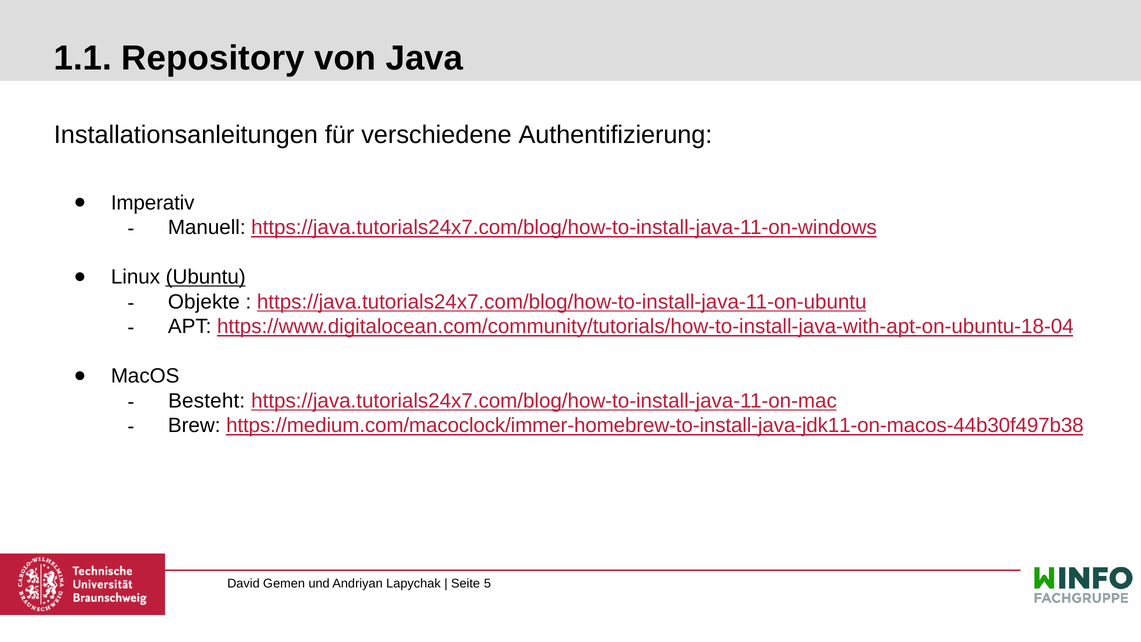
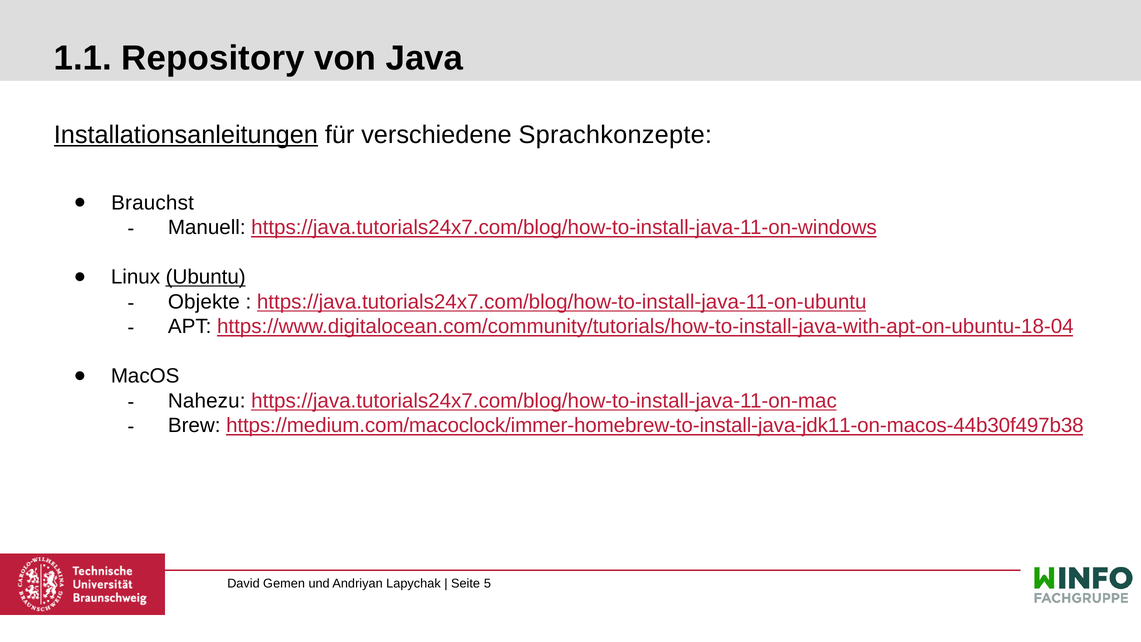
Installationsanleitungen underline: none -> present
Authentifizierung: Authentifizierung -> Sprachkonzepte
Imperativ: Imperativ -> Brauchst
Besteht: Besteht -> Nahezu
